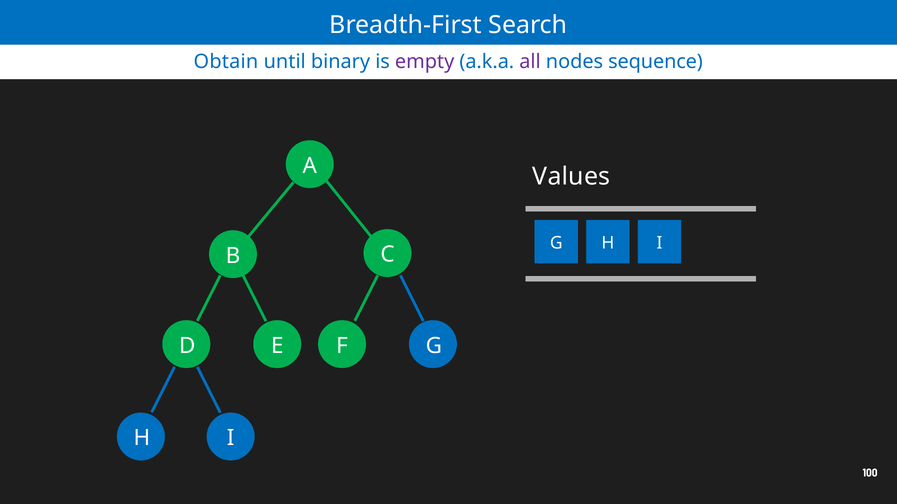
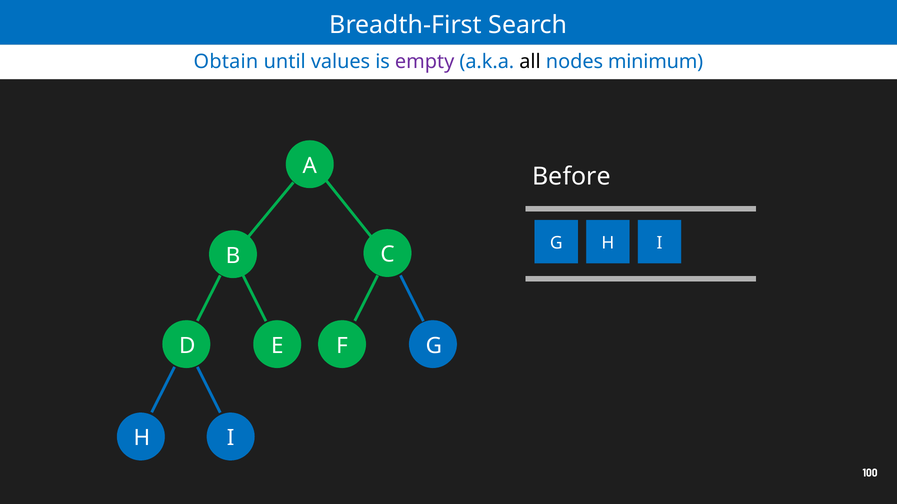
binary: binary -> values
all colour: purple -> black
sequence: sequence -> minimum
Values: Values -> Before
